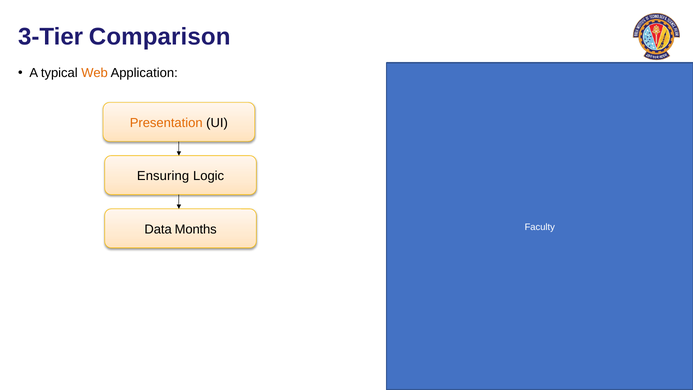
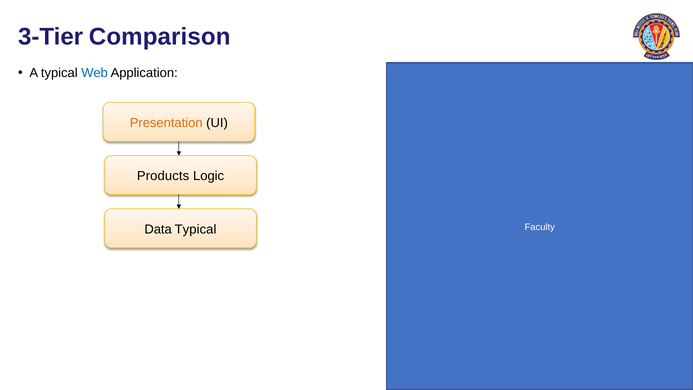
Web colour: orange -> blue
Ensuring: Ensuring -> Products
Data Months: Months -> Typical
